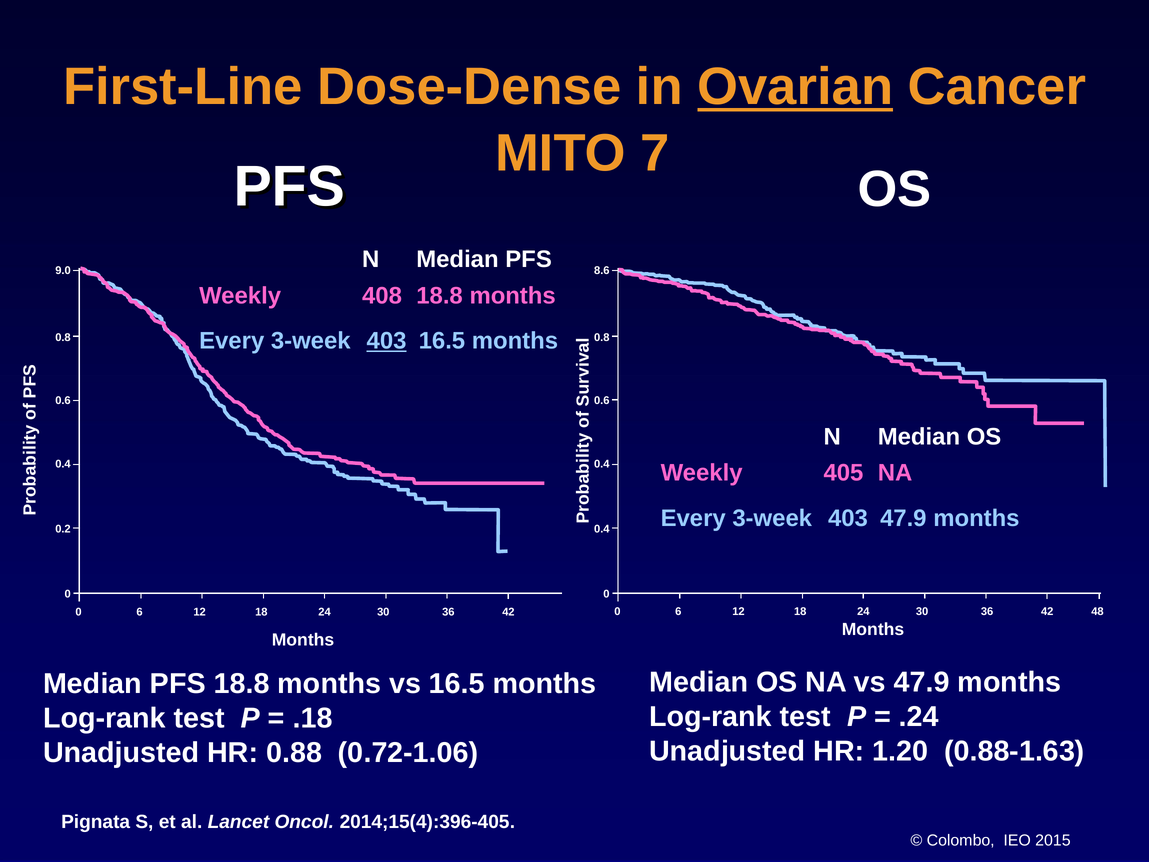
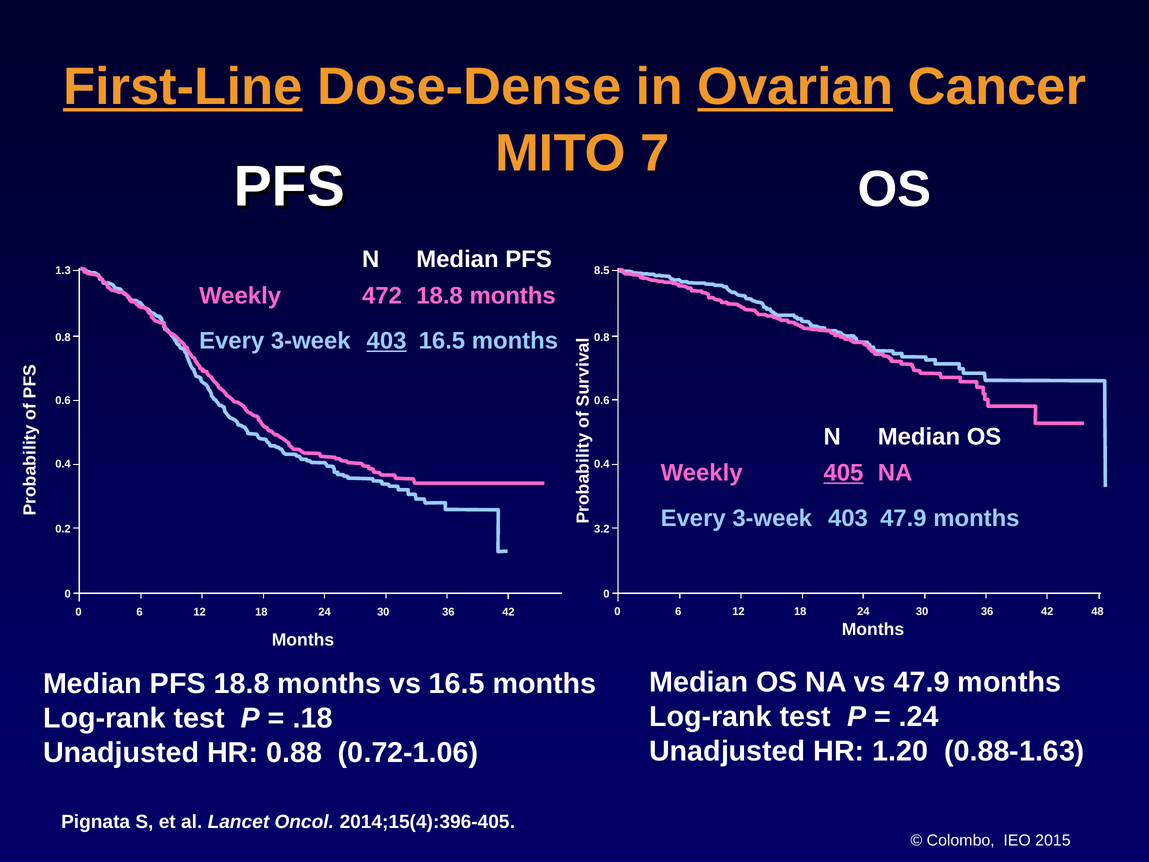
First-Line underline: none -> present
9.0: 9.0 -> 1.3
8.6: 8.6 -> 8.5
408: 408 -> 472
405 underline: none -> present
0.4 at (602, 529): 0.4 -> 3.2
